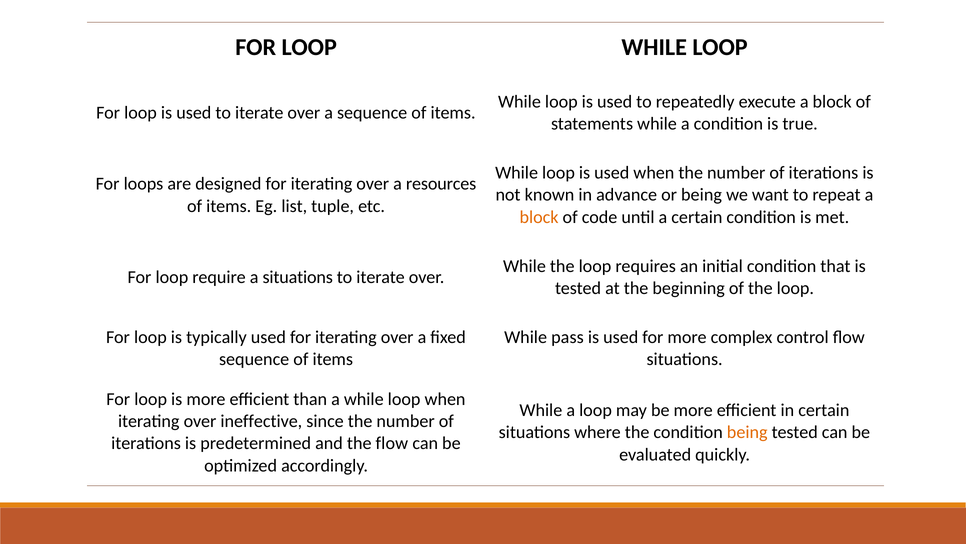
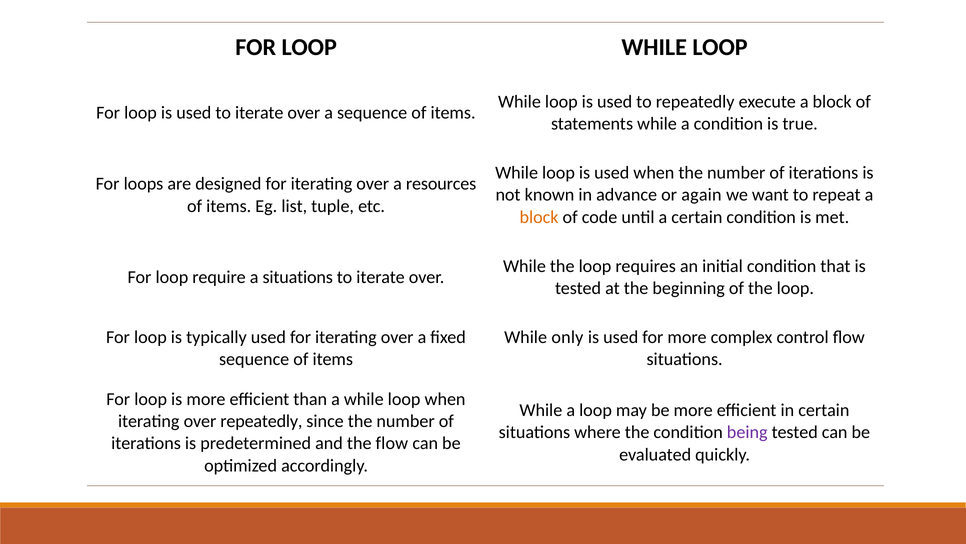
or being: being -> again
pass: pass -> only
over ineffective: ineffective -> repeatedly
being at (747, 432) colour: orange -> purple
